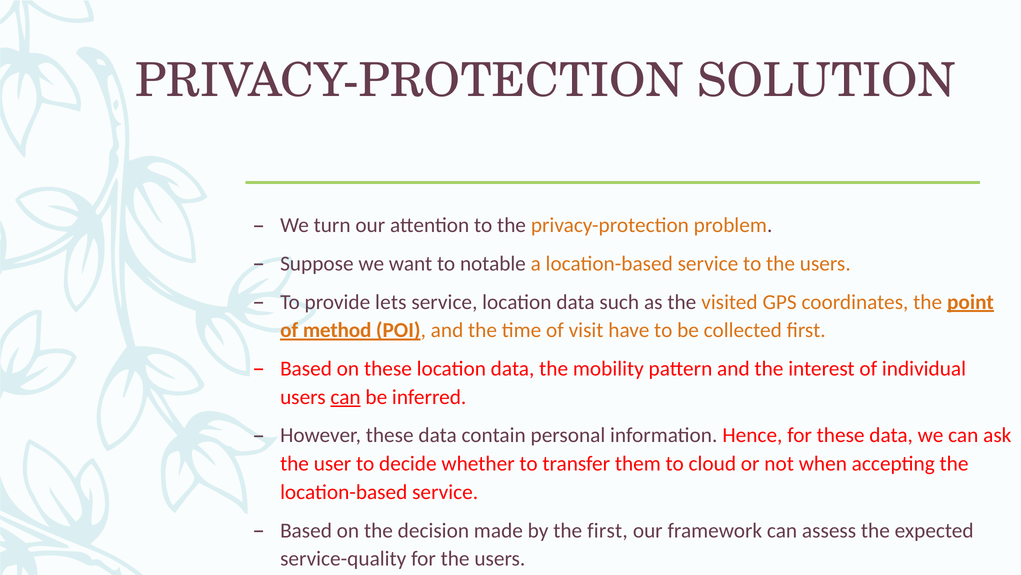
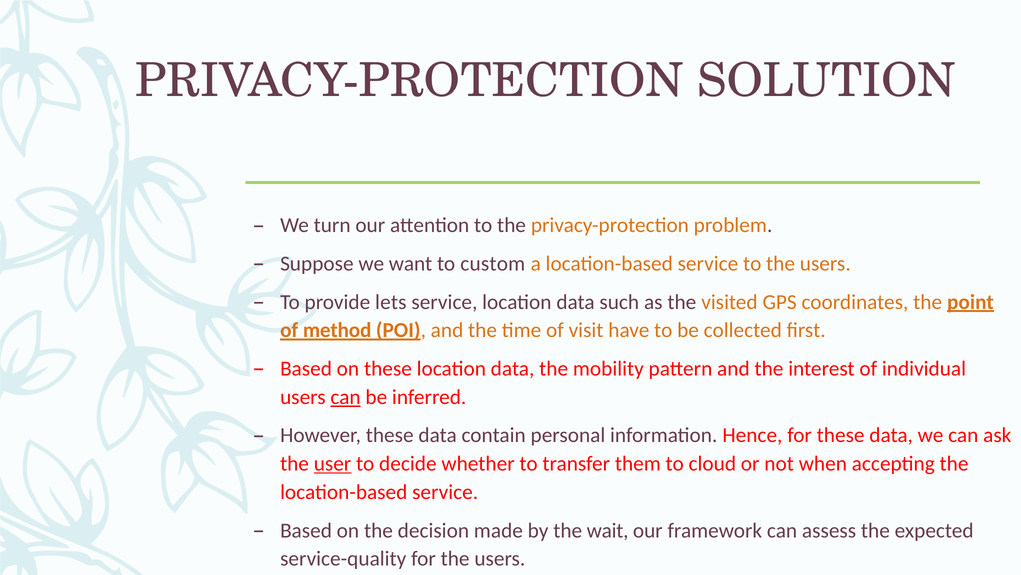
notable: notable -> custom
user underline: none -> present
the first: first -> wait
